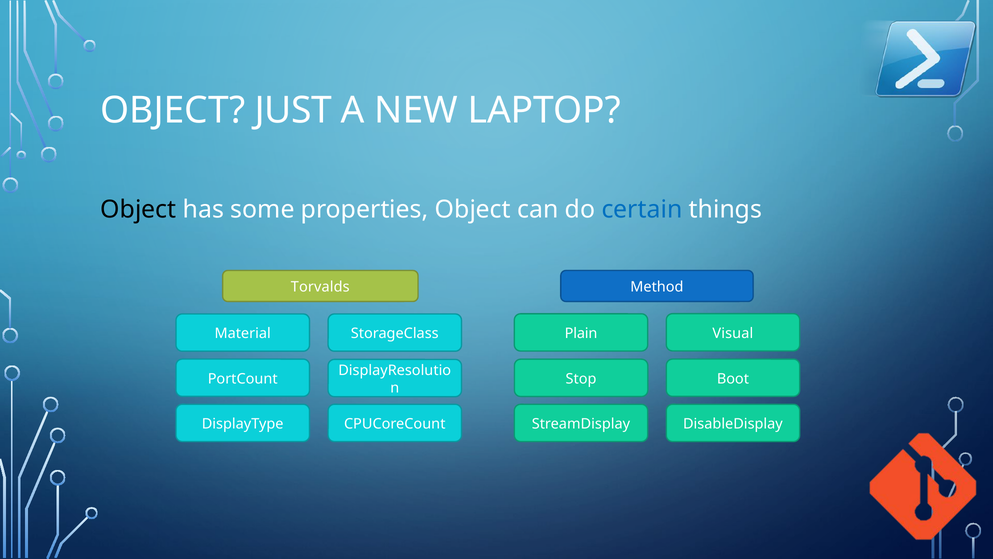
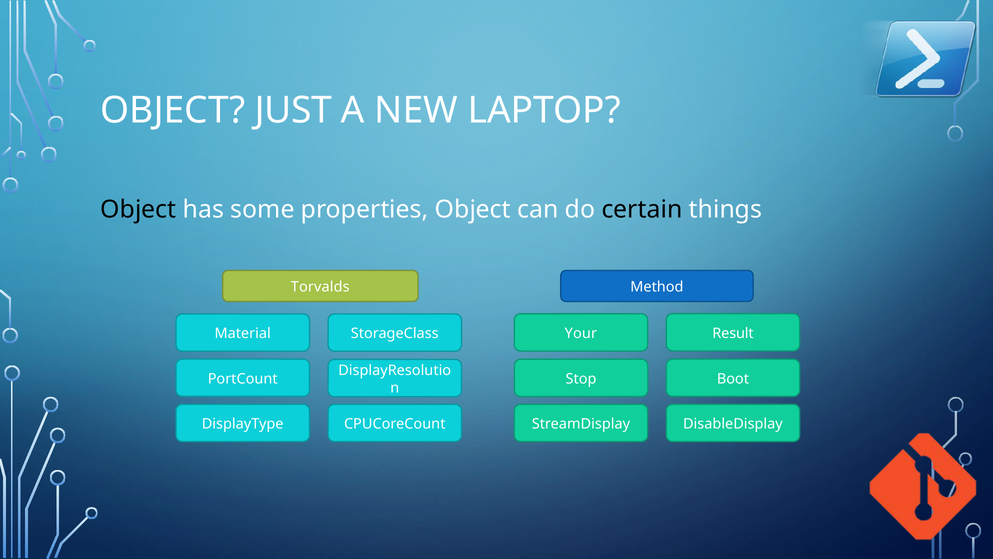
certain colour: blue -> black
Visual: Visual -> Result
Plain: Plain -> Your
